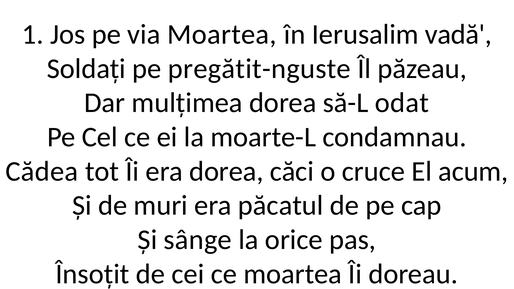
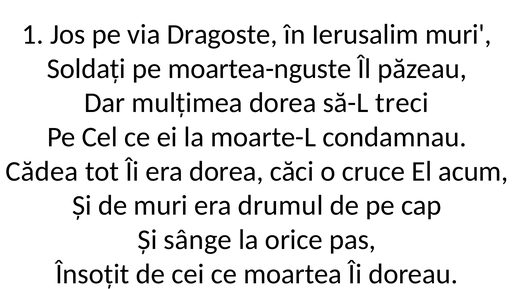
via Moartea: Moartea -> Dragoste
Ierusalim vadă: vadă -> muri
pregătit-nguste: pregătit-nguste -> moartea-nguste
odat: odat -> treci
păcatul: păcatul -> drumul
